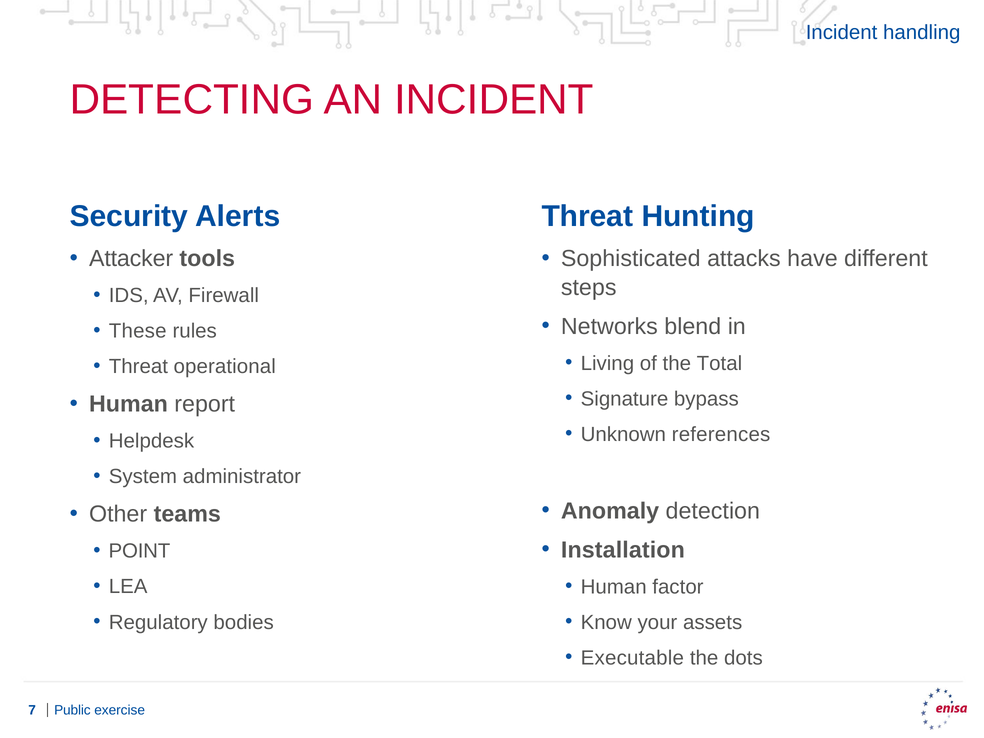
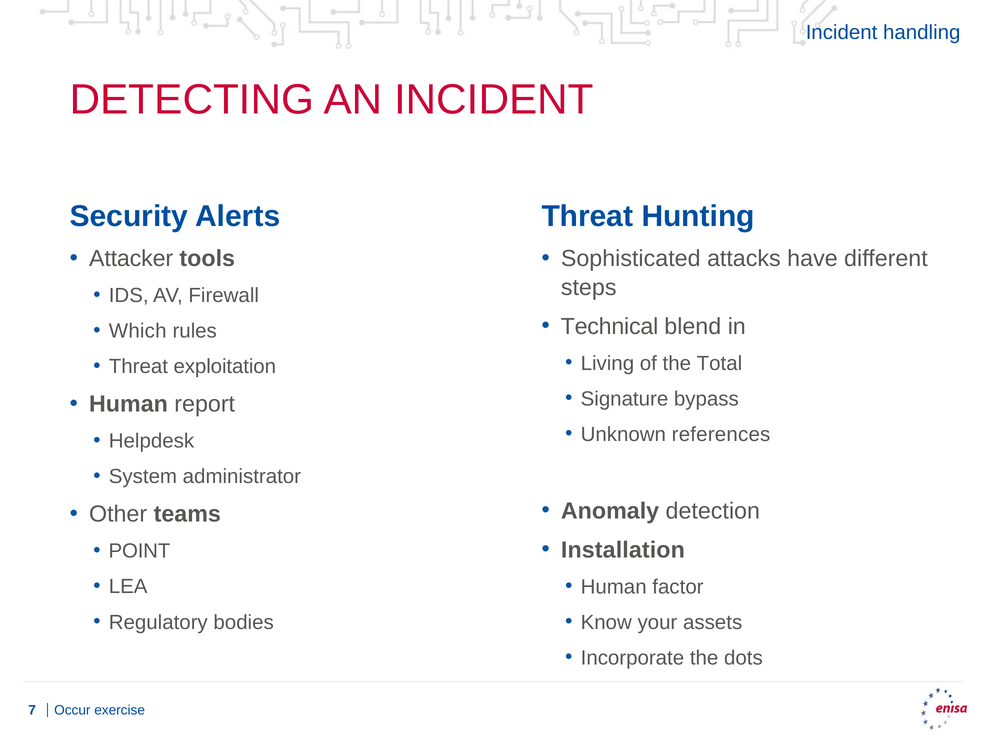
Networks: Networks -> Technical
These: These -> Which
operational: operational -> exploitation
Executable: Executable -> Incorporate
Public: Public -> Occur
